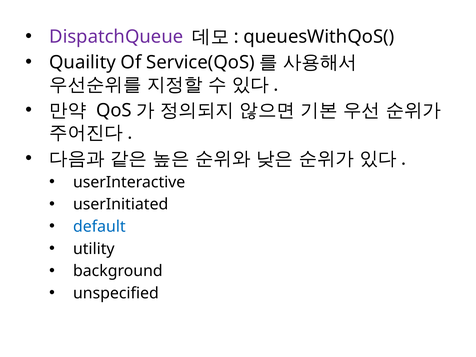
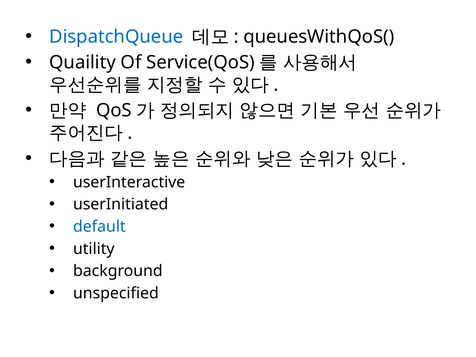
DispatchQueue colour: purple -> blue
